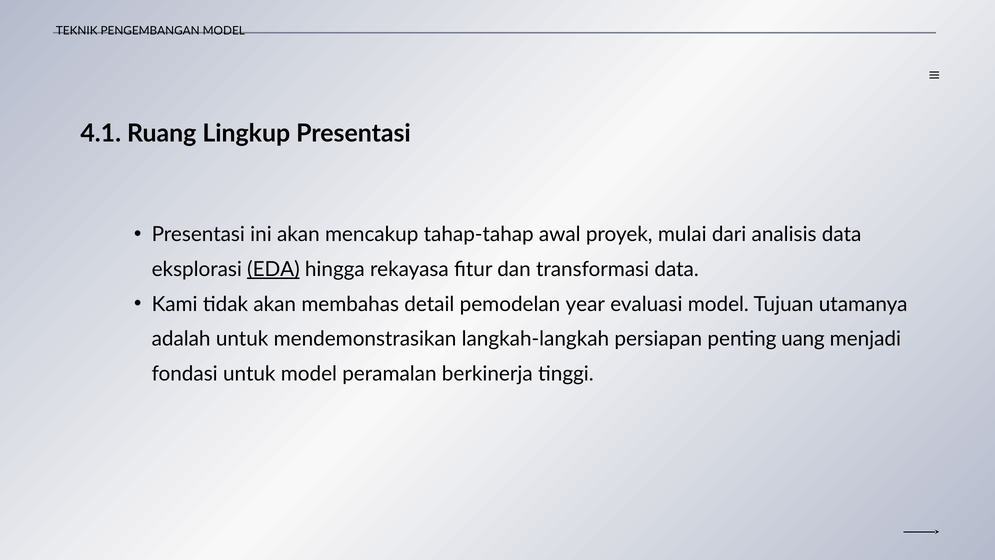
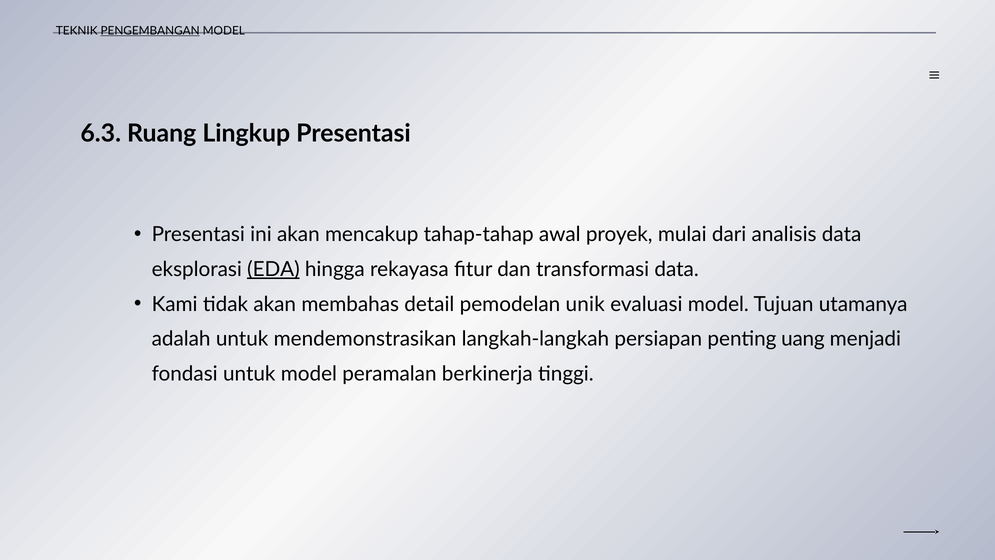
PENGEMBANGAN underline: none -> present
4.1: 4.1 -> 6.3
year: year -> unik
